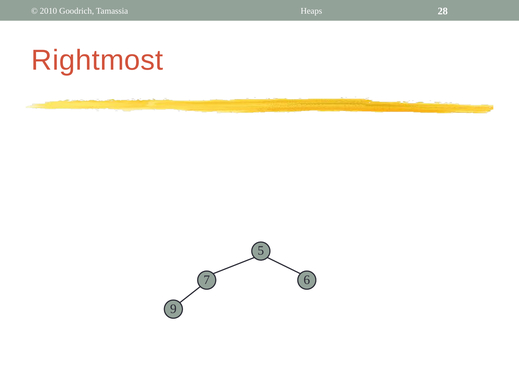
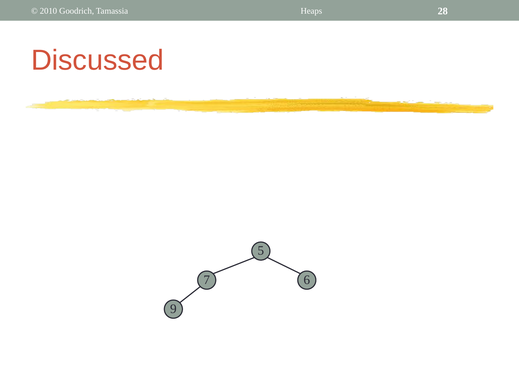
Rightmost: Rightmost -> Discussed
